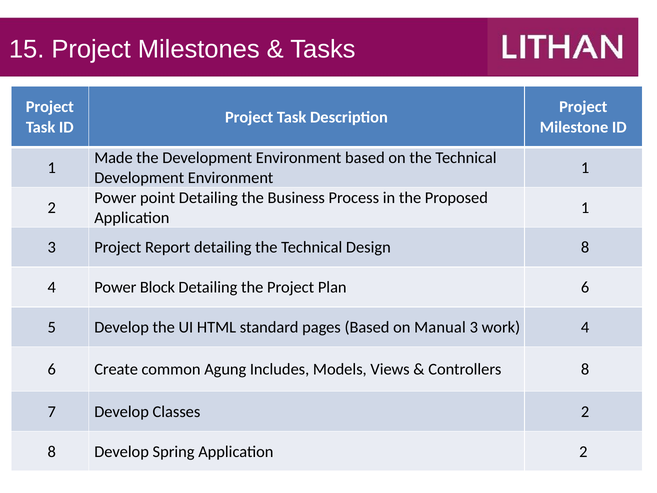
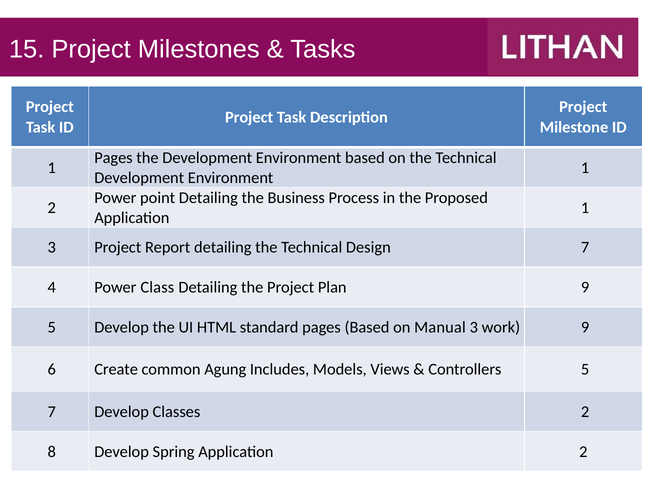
Made at (113, 158): Made -> Pages
Design 8: 8 -> 7
Block: Block -> Class
Plan 6: 6 -> 9
work 4: 4 -> 9
Controllers 8: 8 -> 5
